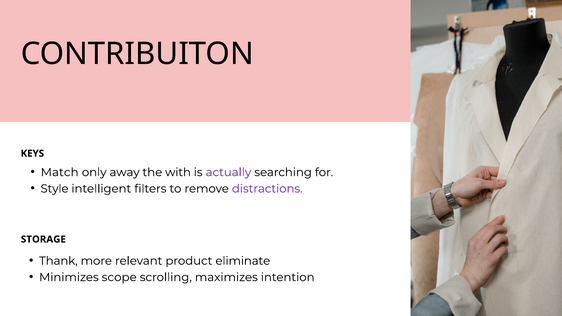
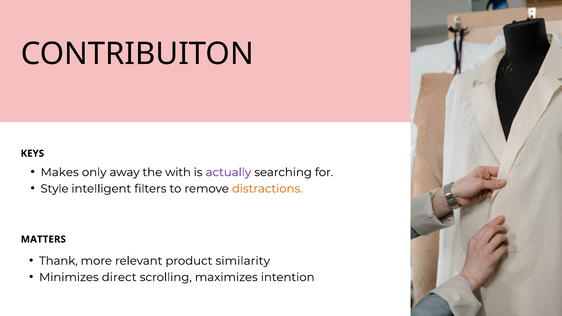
Match: Match -> Makes
distractions colour: purple -> orange
STORAGE: STORAGE -> MATTERS
eliminate: eliminate -> similarity
scope: scope -> direct
